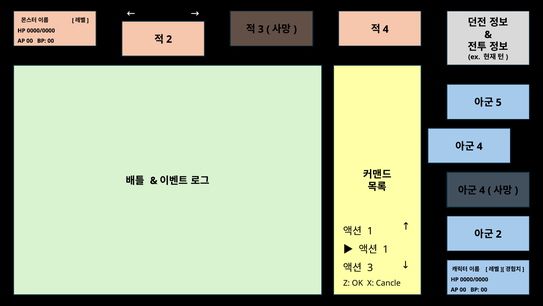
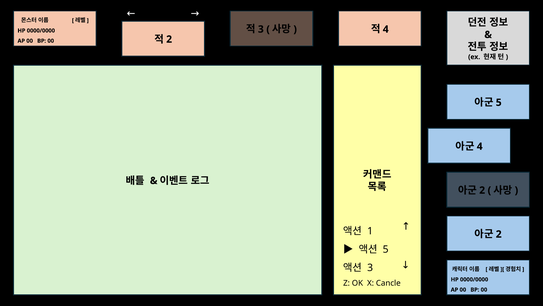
4 at (482, 190): 4 -> 2
1 at (386, 249): 1 -> 5
